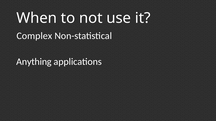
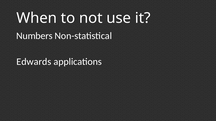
Complex: Complex -> Numbers
Anything: Anything -> Edwards
